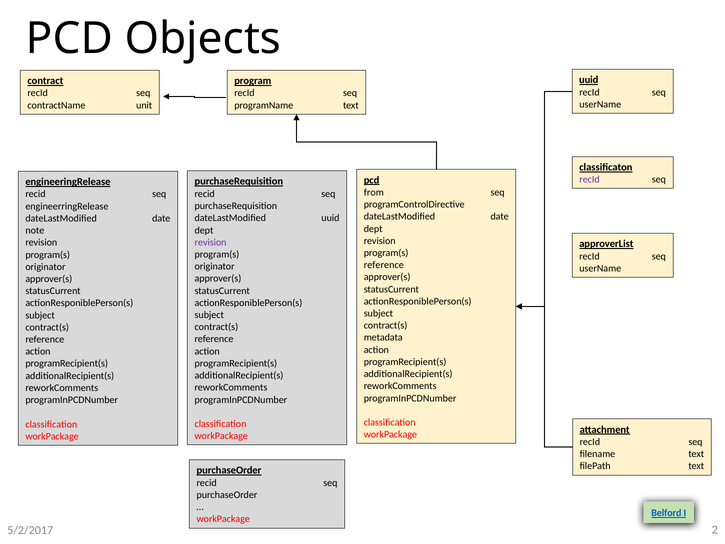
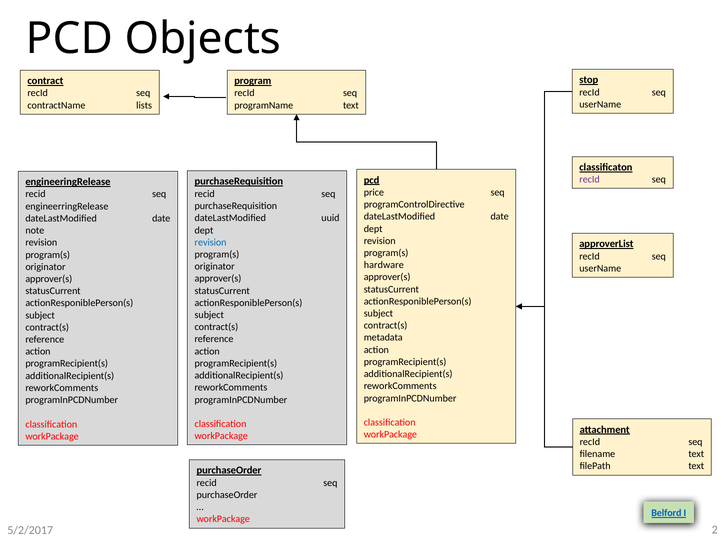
uuid at (589, 80): uuid -> stop
unit: unit -> lists
from: from -> price
revision at (211, 242) colour: purple -> blue
reference at (384, 265): reference -> hardware
